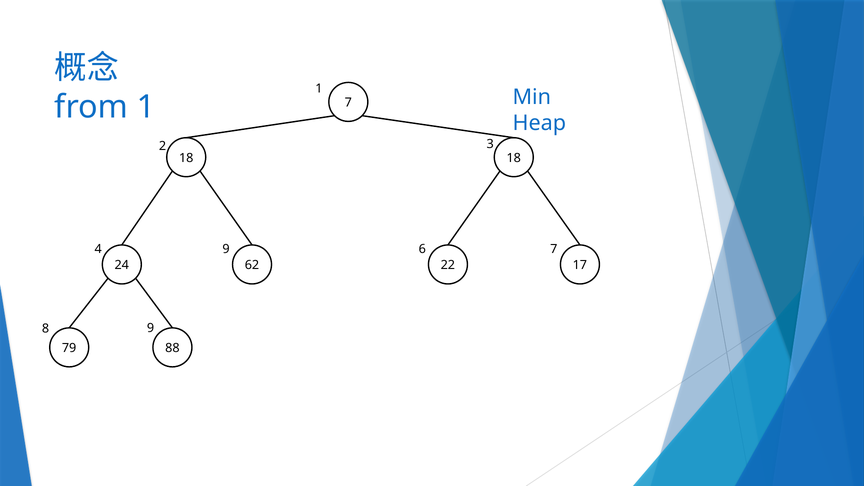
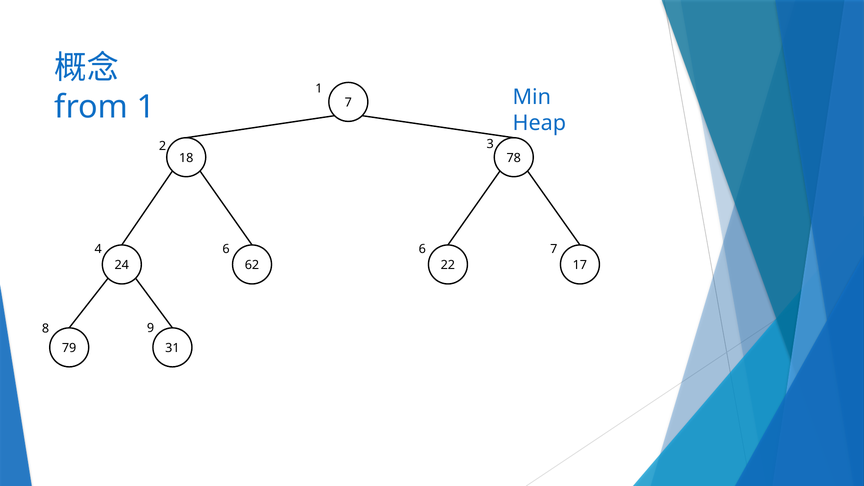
18 18: 18 -> 78
4 9: 9 -> 6
88: 88 -> 31
